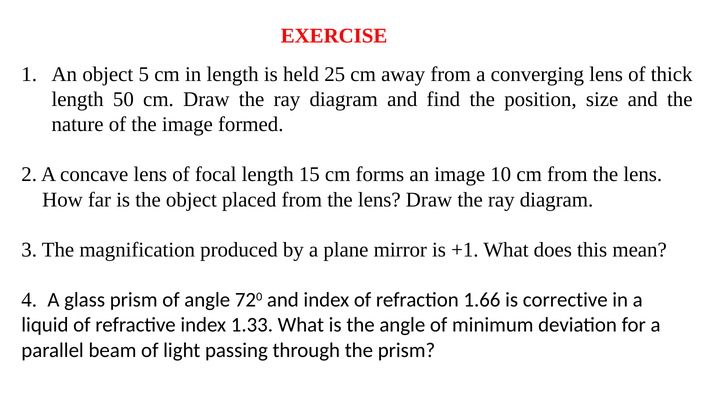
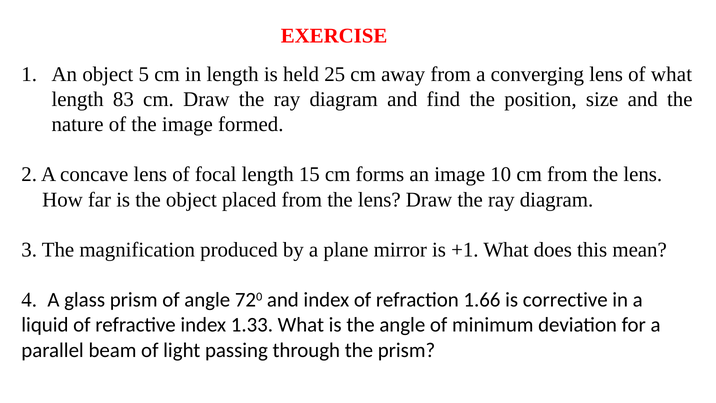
of thick: thick -> what
50: 50 -> 83
